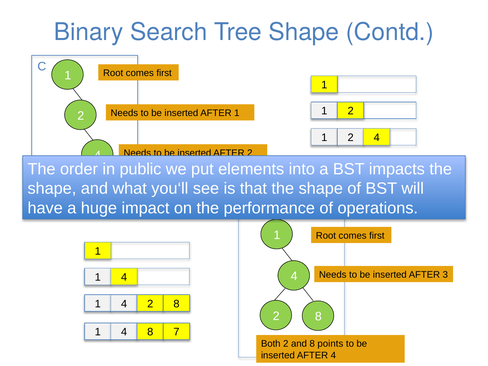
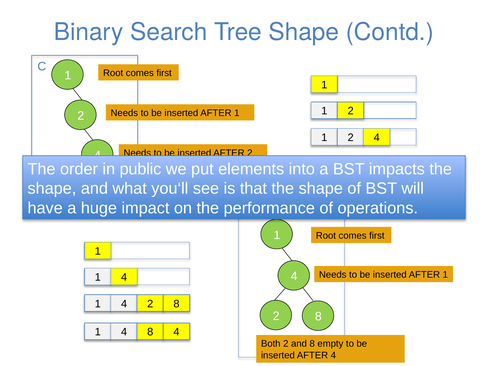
3 at (445, 275): 3 -> 1
8 7: 7 -> 4
points: points -> empty
